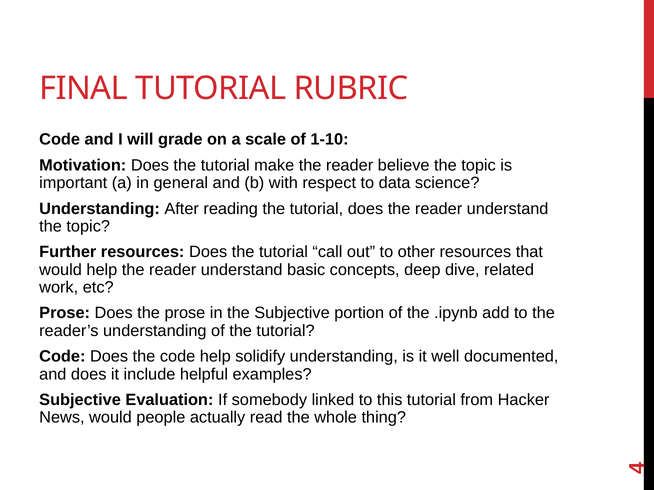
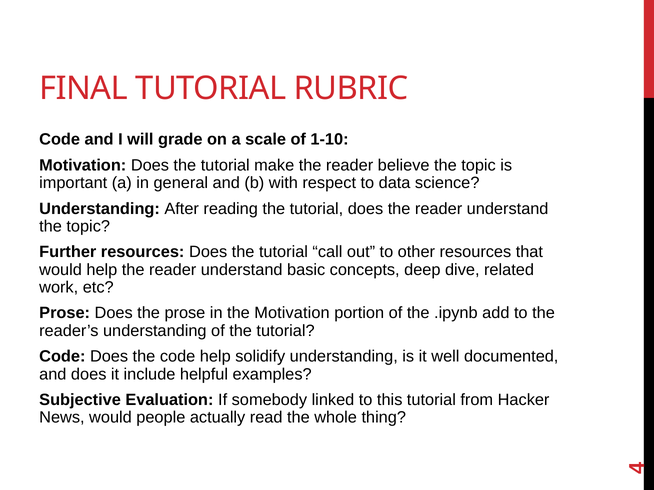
the Subjective: Subjective -> Motivation
